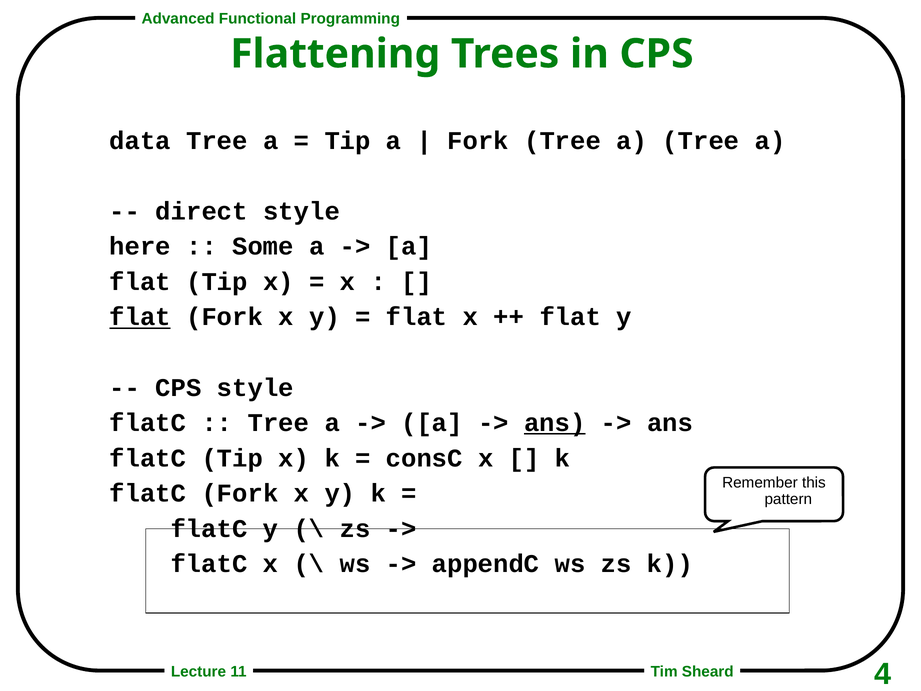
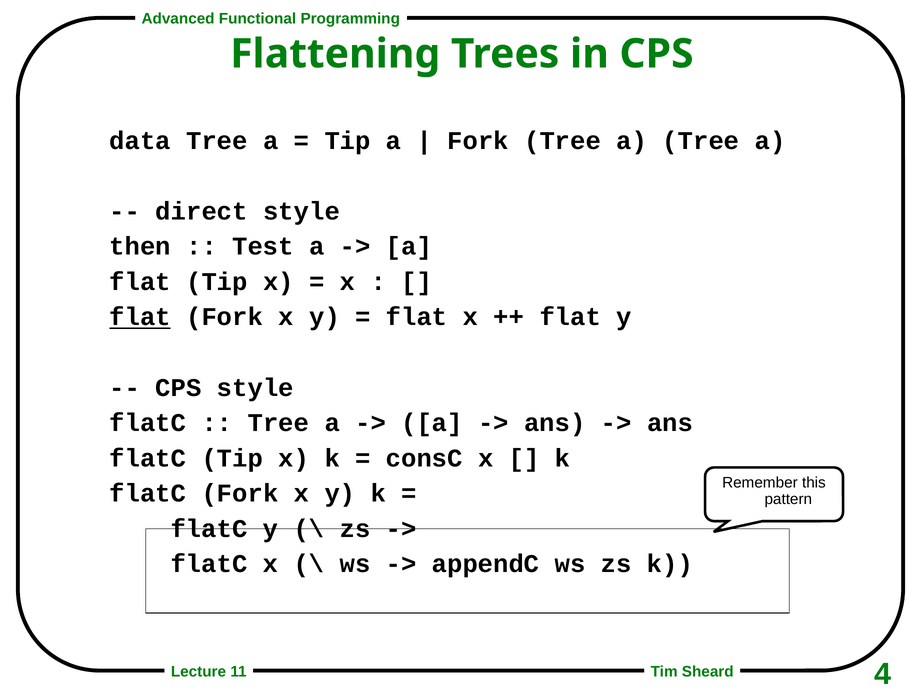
here: here -> then
Some: Some -> Test
ans at (555, 423) underline: present -> none
